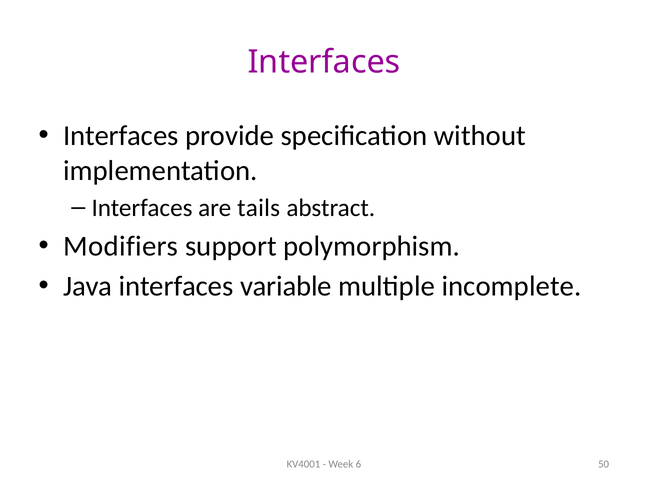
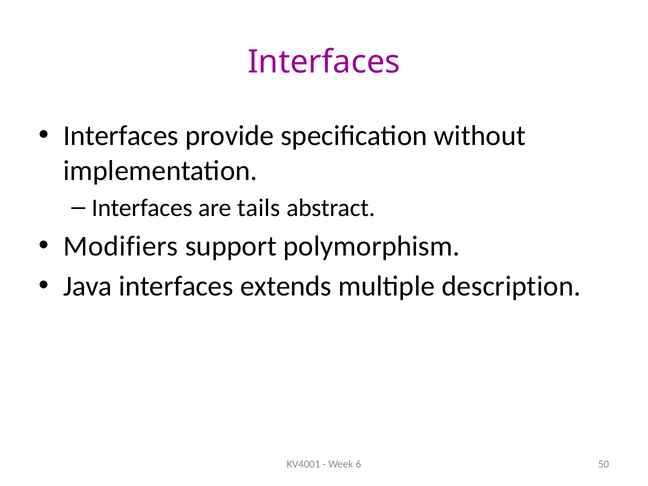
variable: variable -> extends
incomplete: incomplete -> description
